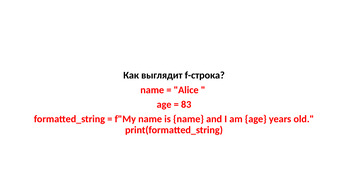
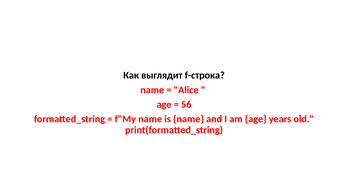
83: 83 -> 56
